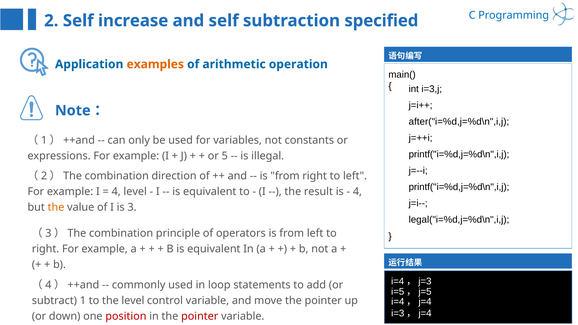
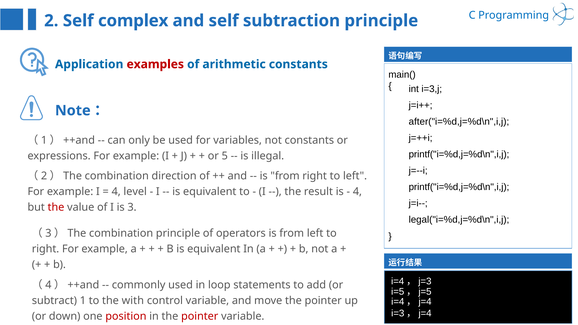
increase: increase -> complex
subtraction specified: specified -> principle
examples colour: orange -> red
arithmetic operation: operation -> constants
the at (56, 207) colour: orange -> red
the level: level -> with
